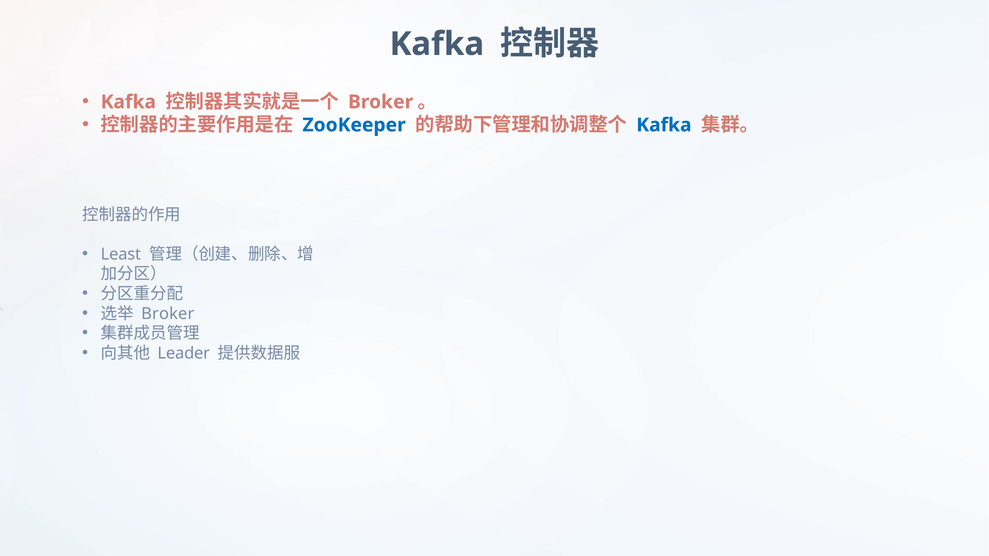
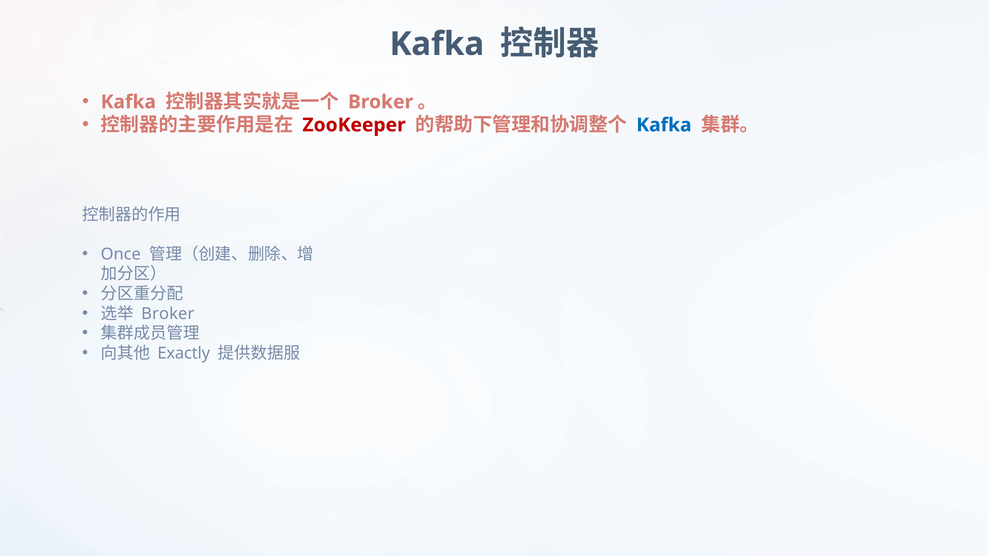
ZooKeeper colour: blue -> red
Least: Least -> Once
Leader: Leader -> Exactly
